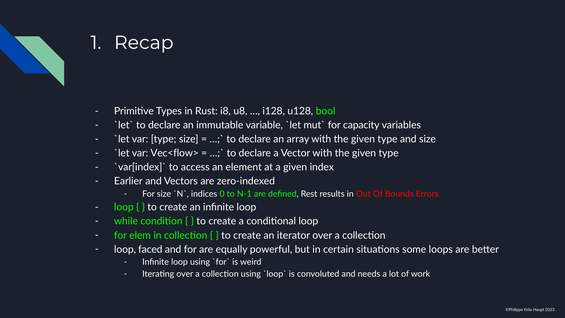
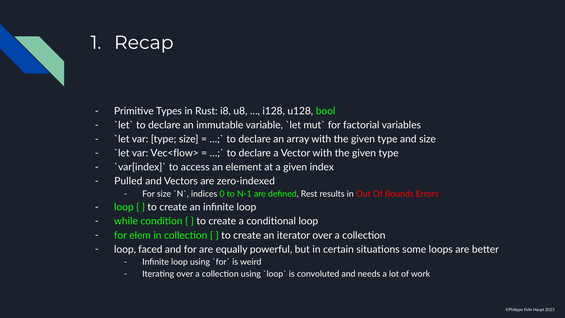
capacity: capacity -> factorial
Earlier: Earlier -> Pulled
